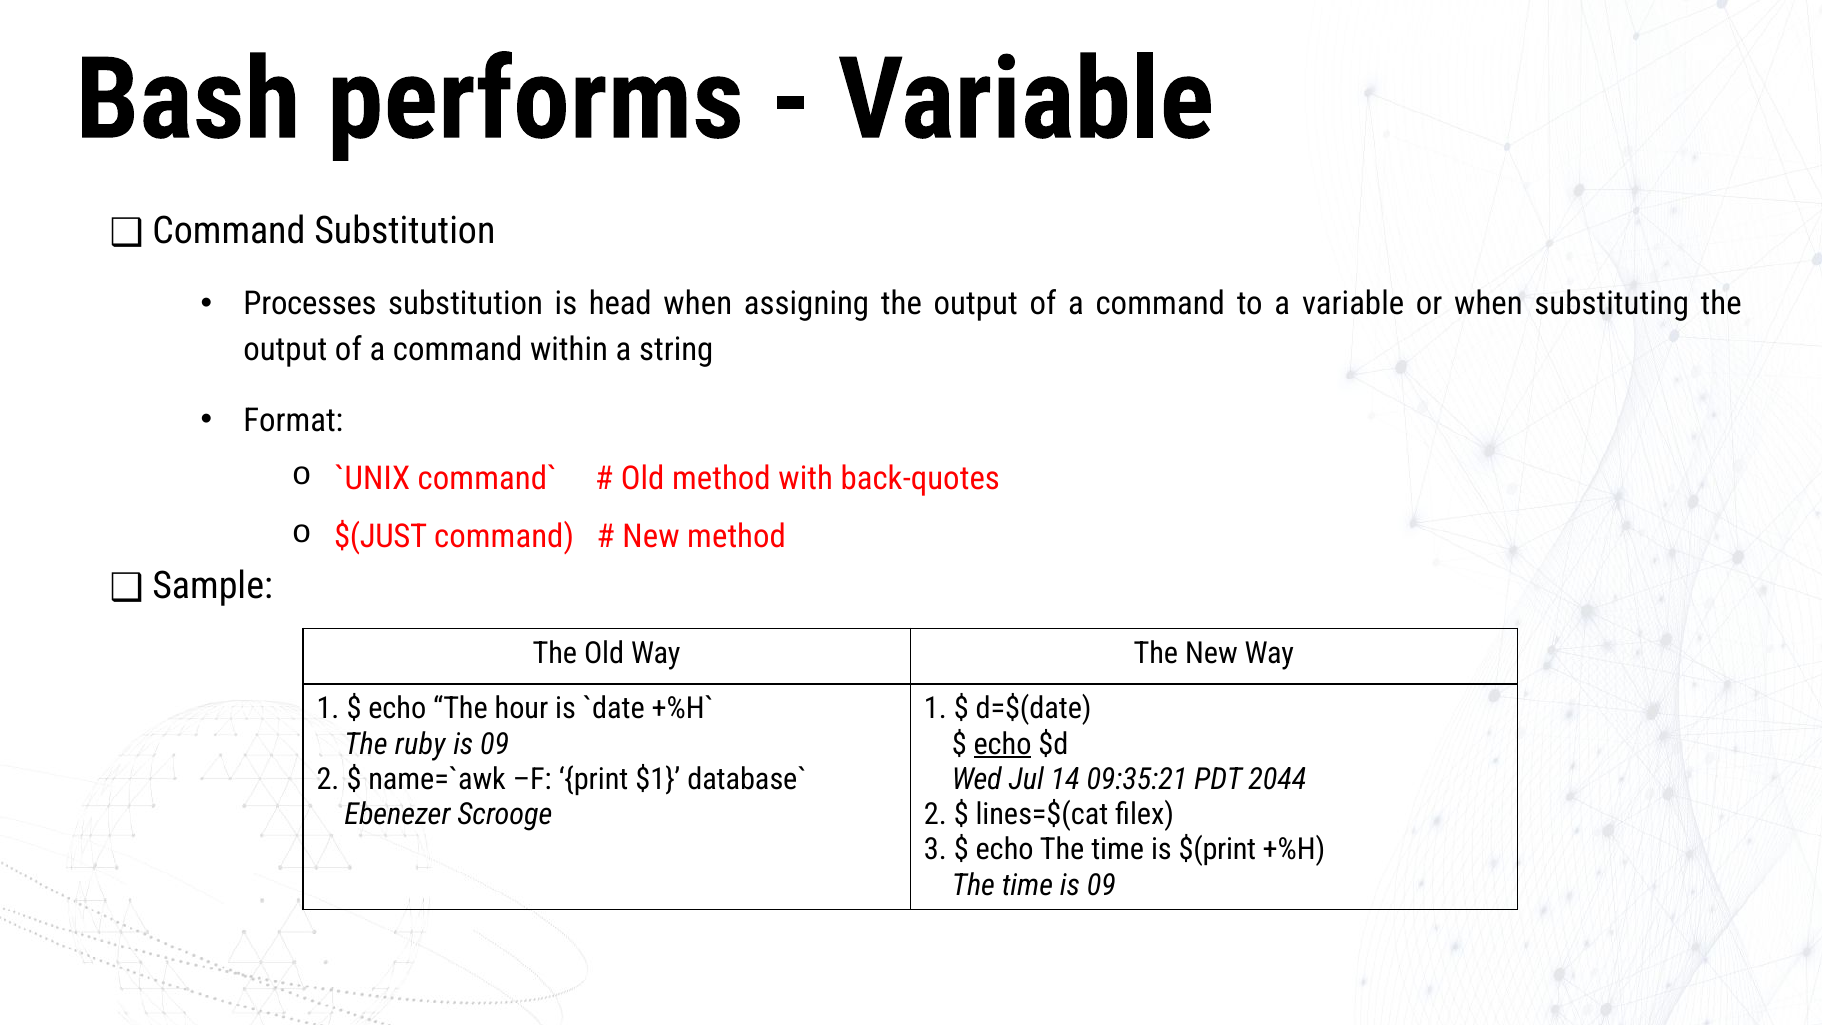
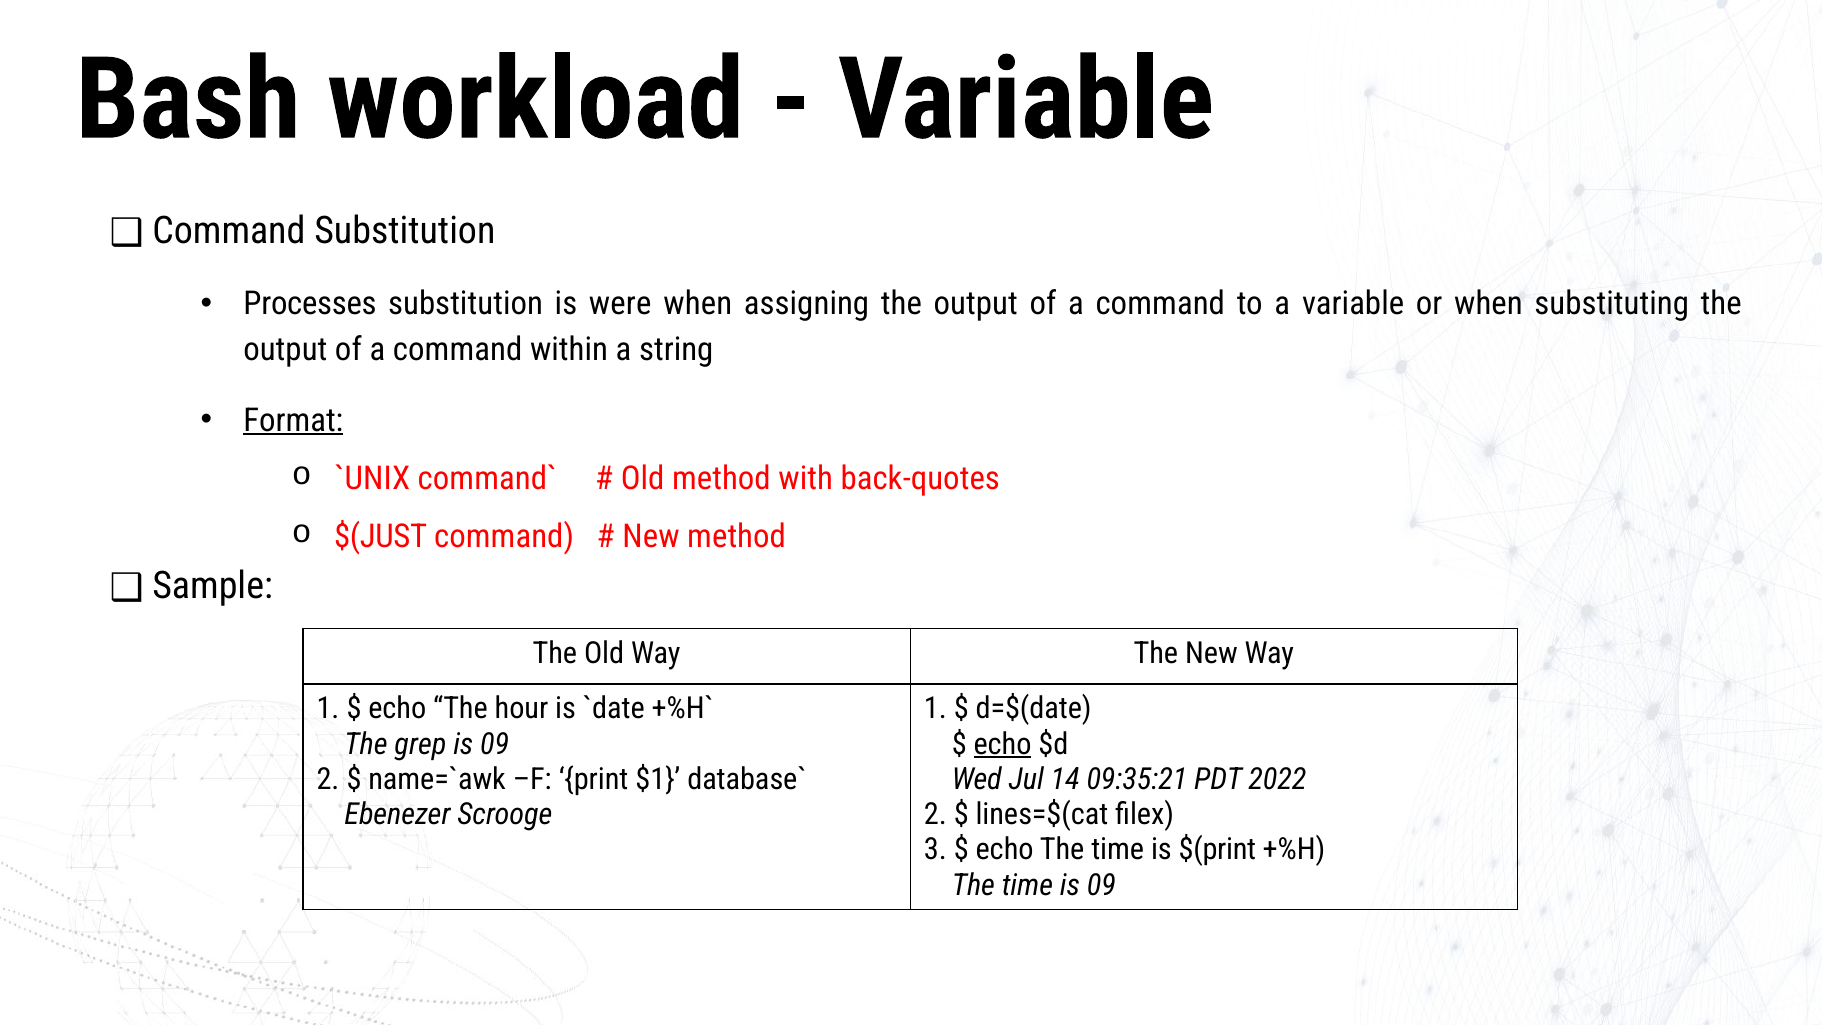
performs: performs -> workload
head: head -> were
Format underline: none -> present
ruby: ruby -> grep
2044: 2044 -> 2022
